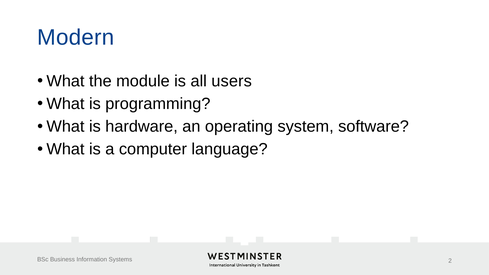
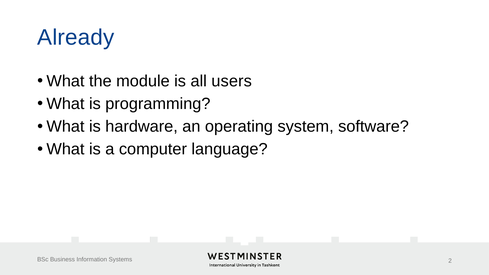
Modern: Modern -> Already
